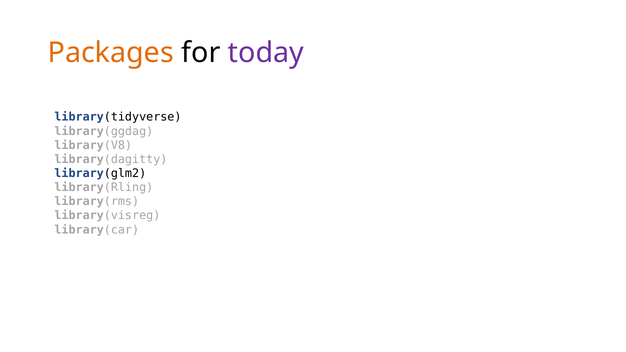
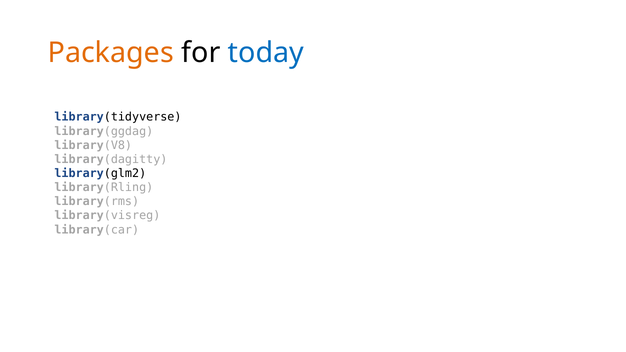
today colour: purple -> blue
